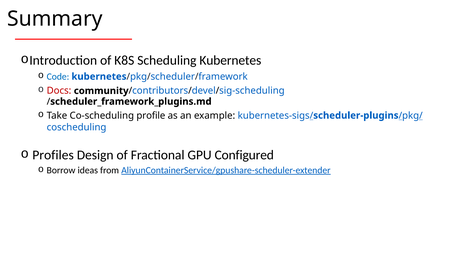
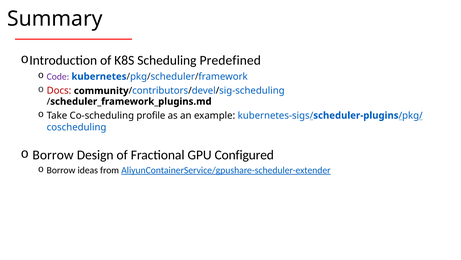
Scheduling Kubernetes: Kubernetes -> Predefined
Code colour: blue -> purple
Profiles at (53, 155): Profiles -> Borrow
